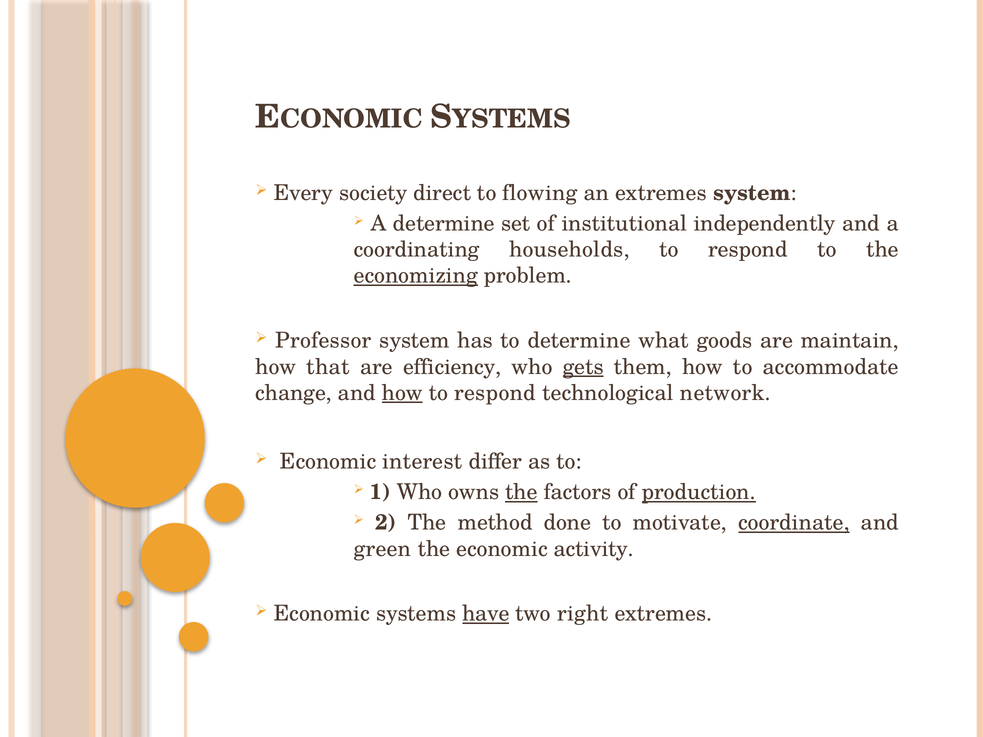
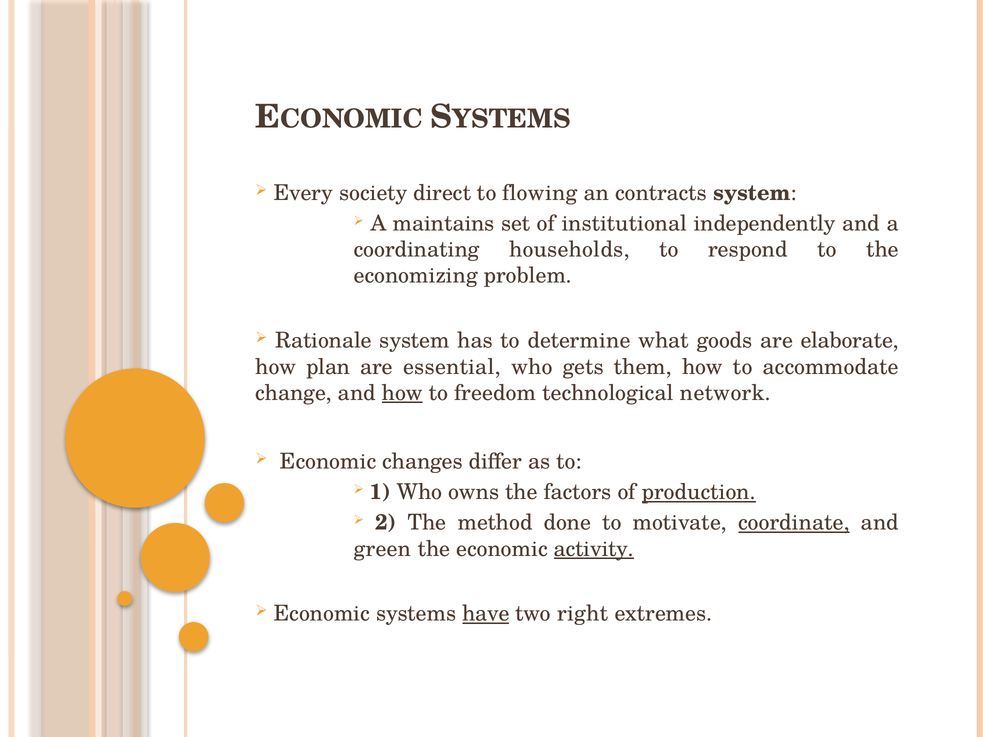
an extremes: extremes -> contracts
A determine: determine -> maintains
economizing underline: present -> none
Professor: Professor -> Rationale
maintain: maintain -> elaborate
that: that -> plan
efficiency: efficiency -> essential
gets underline: present -> none
respond at (495, 393): respond -> freedom
interest: interest -> changes
the at (521, 492) underline: present -> none
activity underline: none -> present
